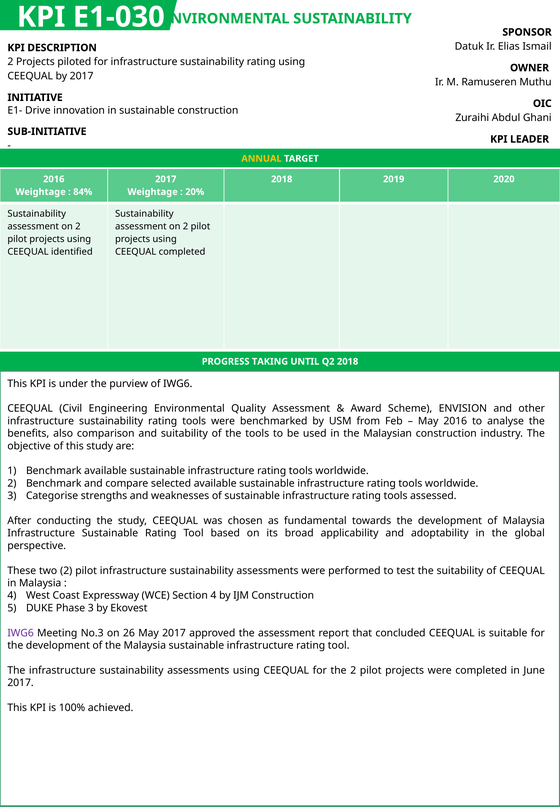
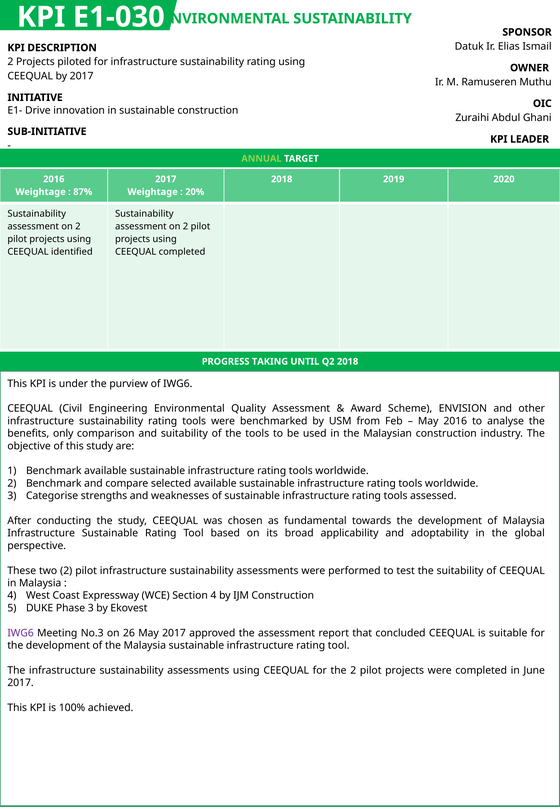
ANNUAL colour: yellow -> light green
84%: 84% -> 87%
also: also -> only
